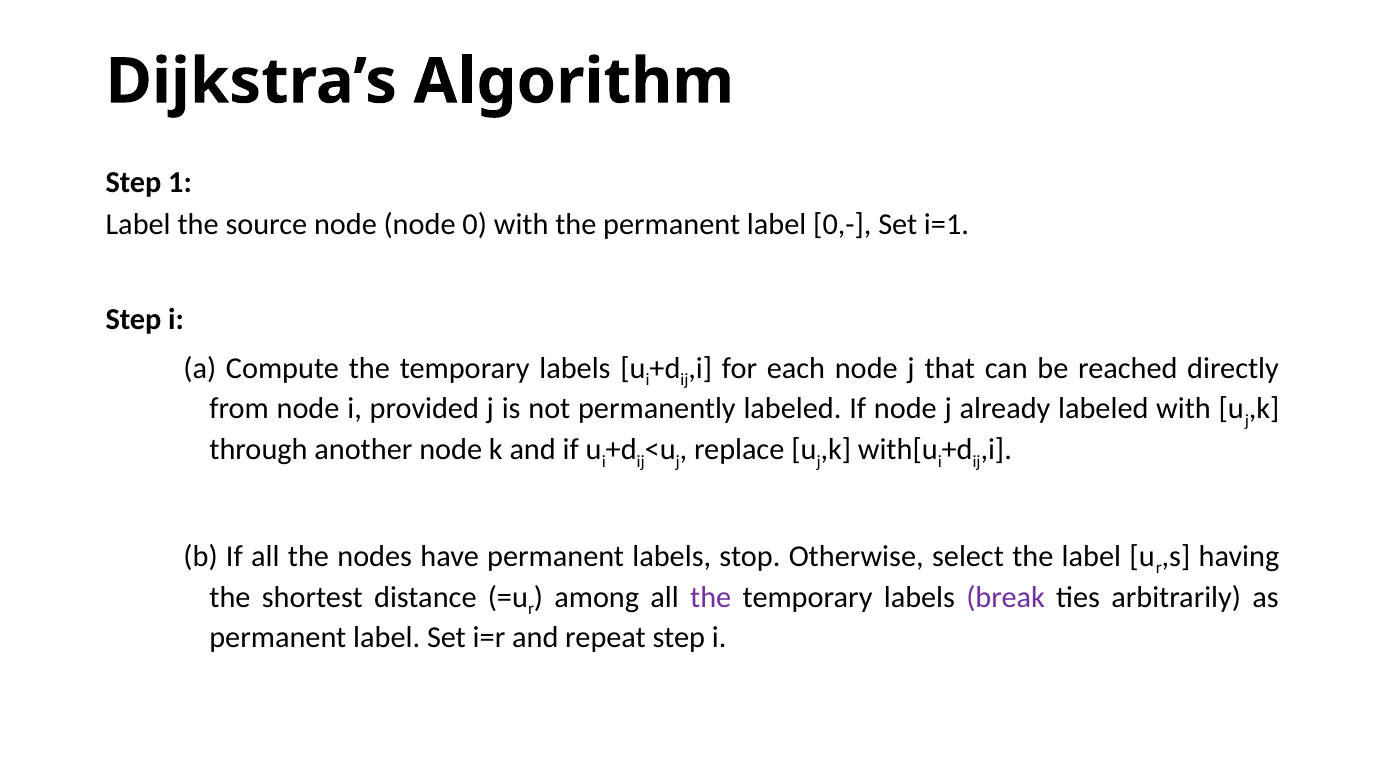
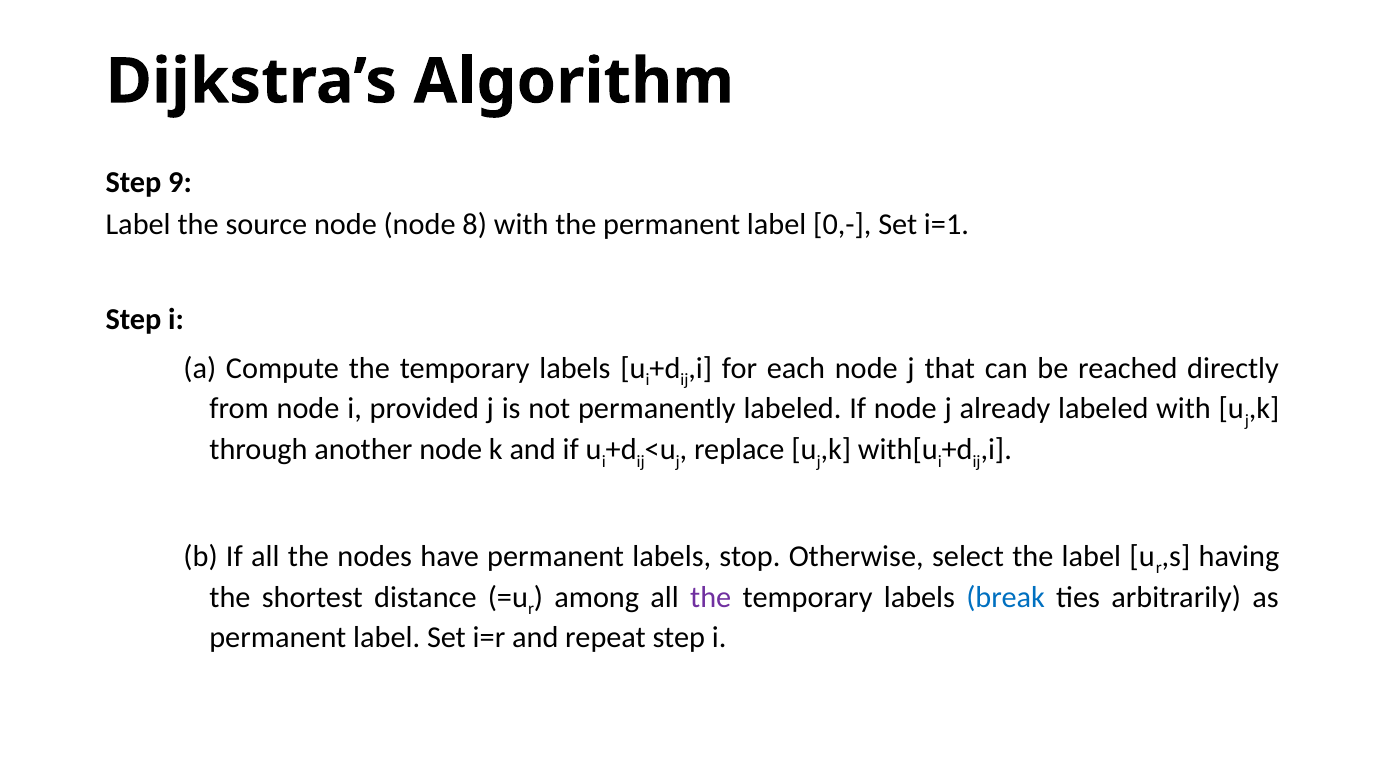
1: 1 -> 9
0: 0 -> 8
break colour: purple -> blue
